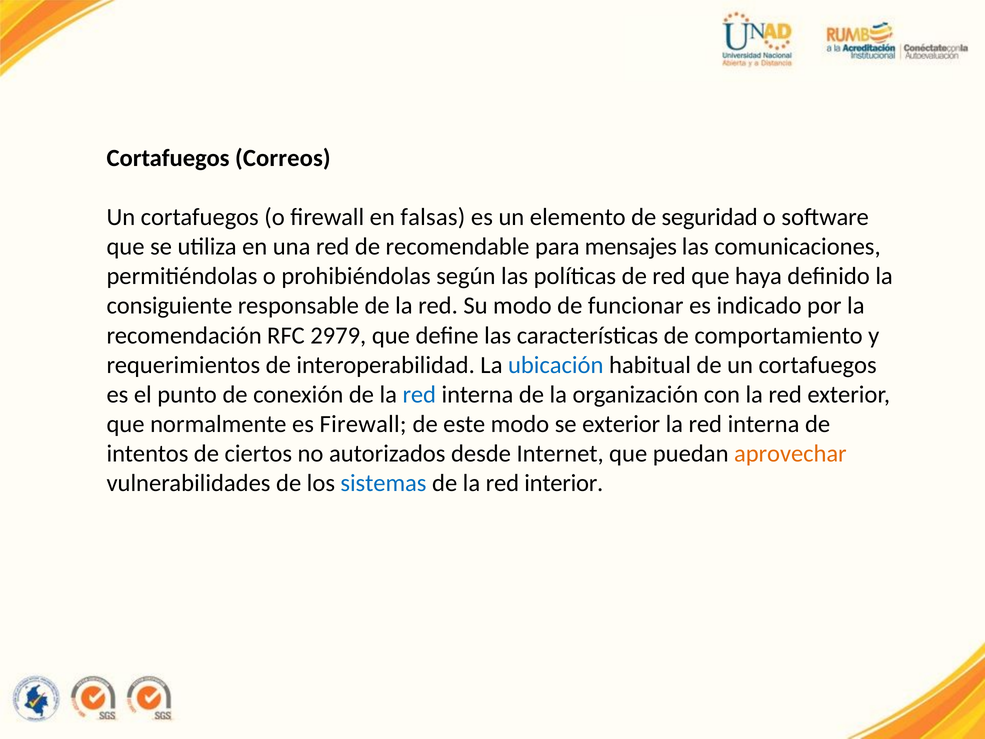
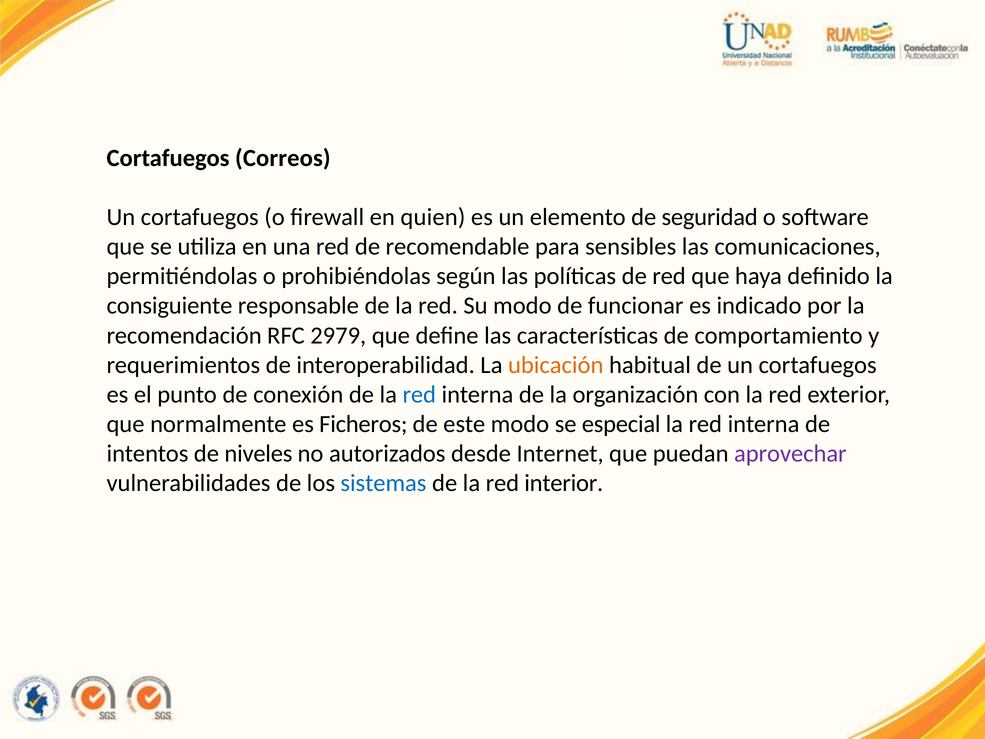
falsas: falsas -> quien
mensajes: mensajes -> sensibles
ubicación colour: blue -> orange
es Firewall: Firewall -> Ficheros
se exterior: exterior -> especial
ciertos: ciertos -> niveles
aprovechar colour: orange -> purple
